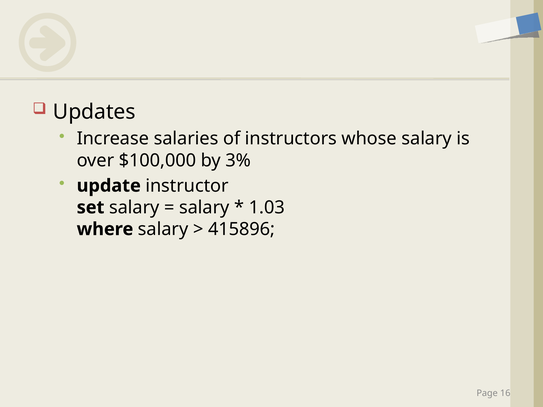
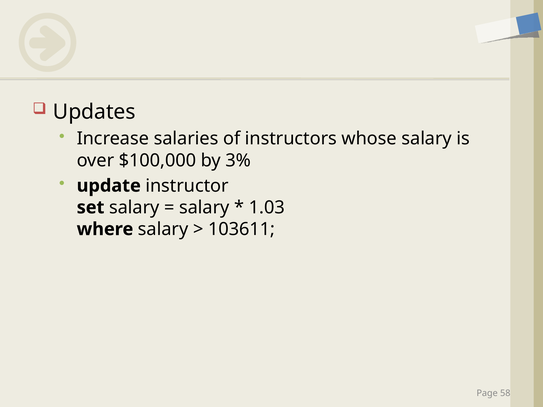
415896: 415896 -> 103611
16: 16 -> 58
